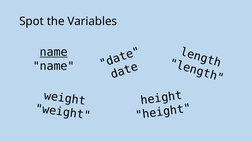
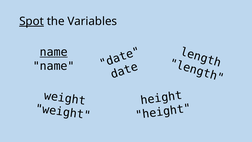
Spot underline: none -> present
